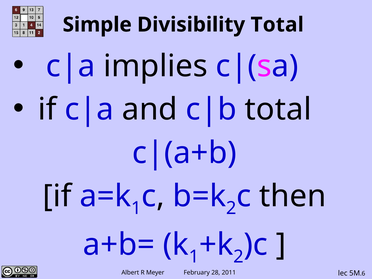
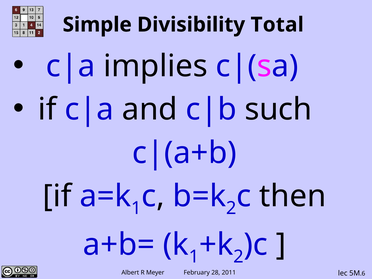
total at (278, 109): total -> such
